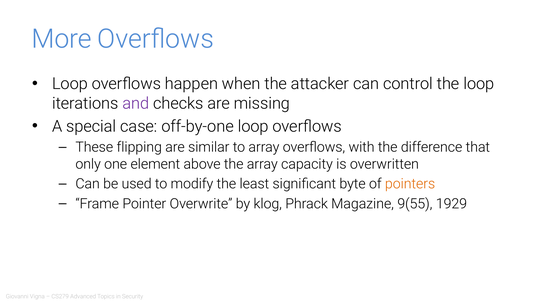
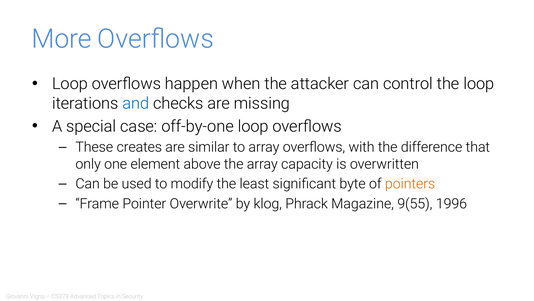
and colour: purple -> blue
flipping: flipping -> creates
1929: 1929 -> 1996
